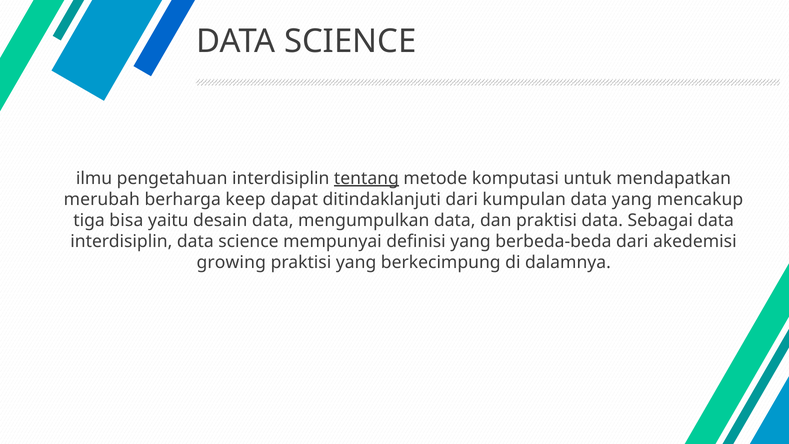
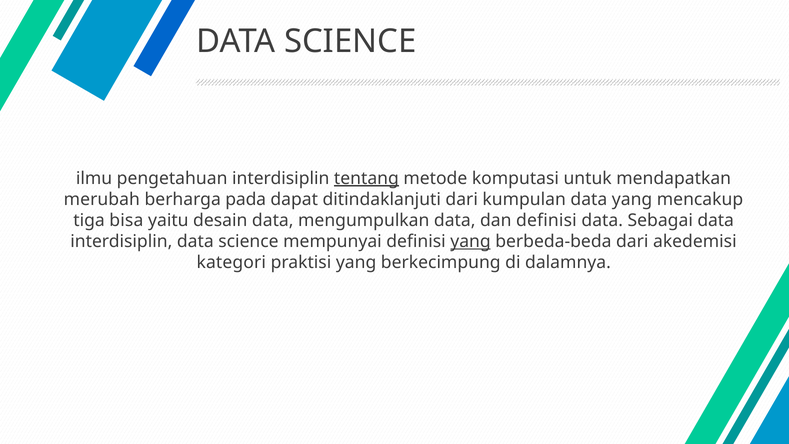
keep: keep -> pada
dan praktisi: praktisi -> definisi
yang at (471, 241) underline: none -> present
growing: growing -> kategori
